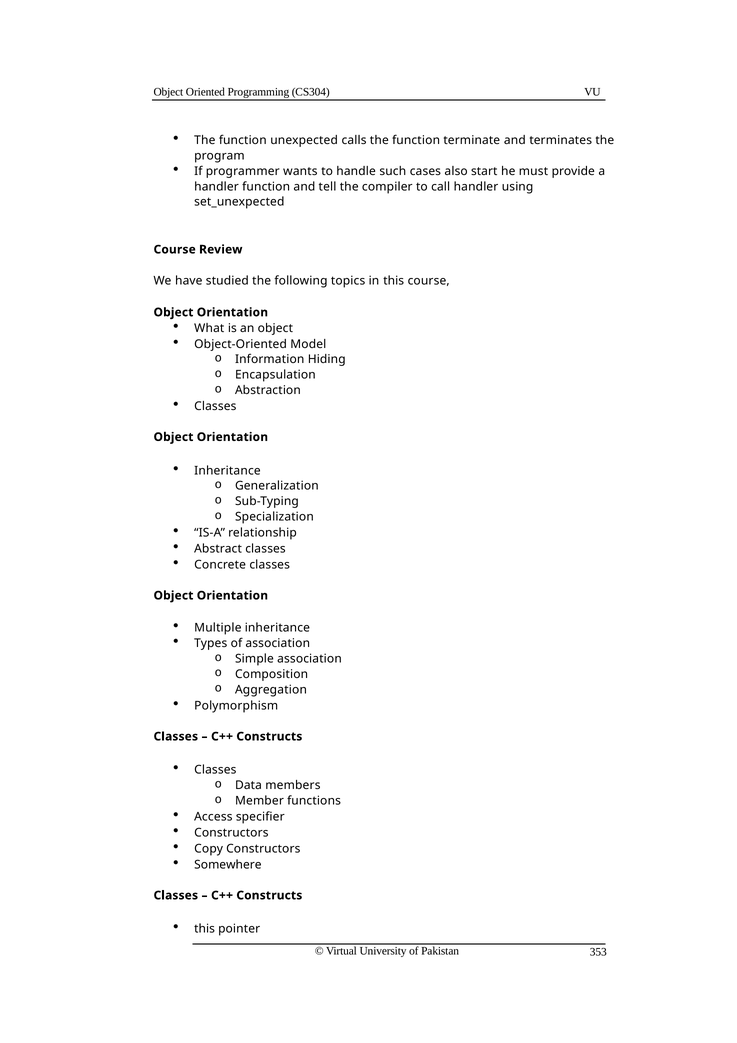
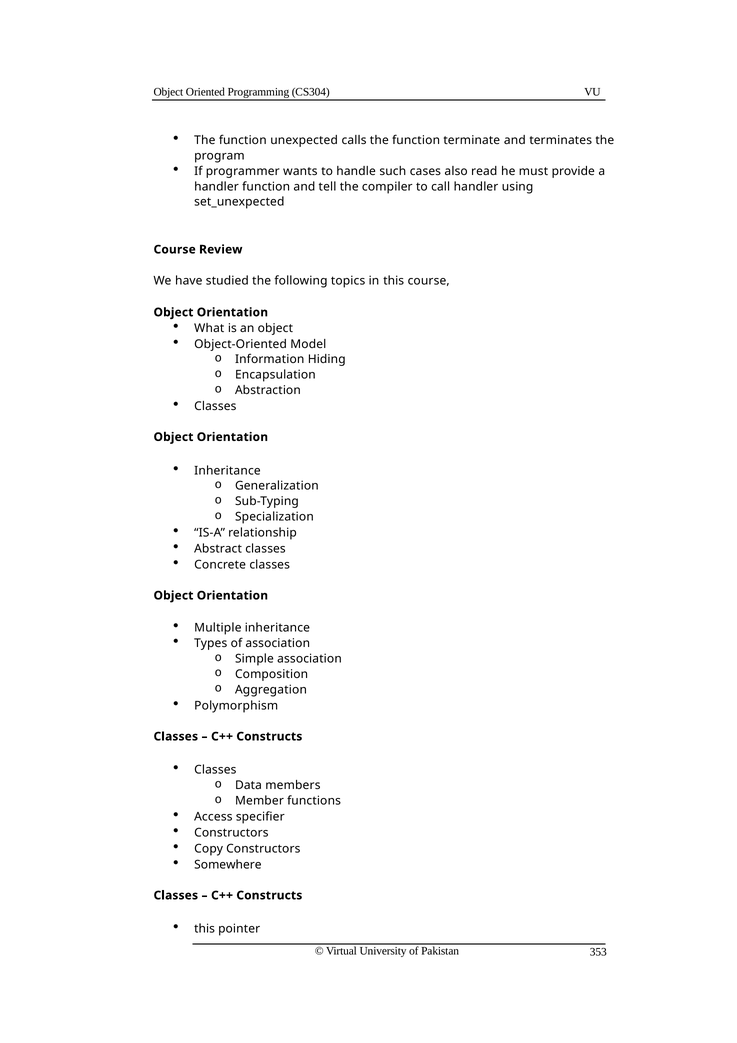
start: start -> read
